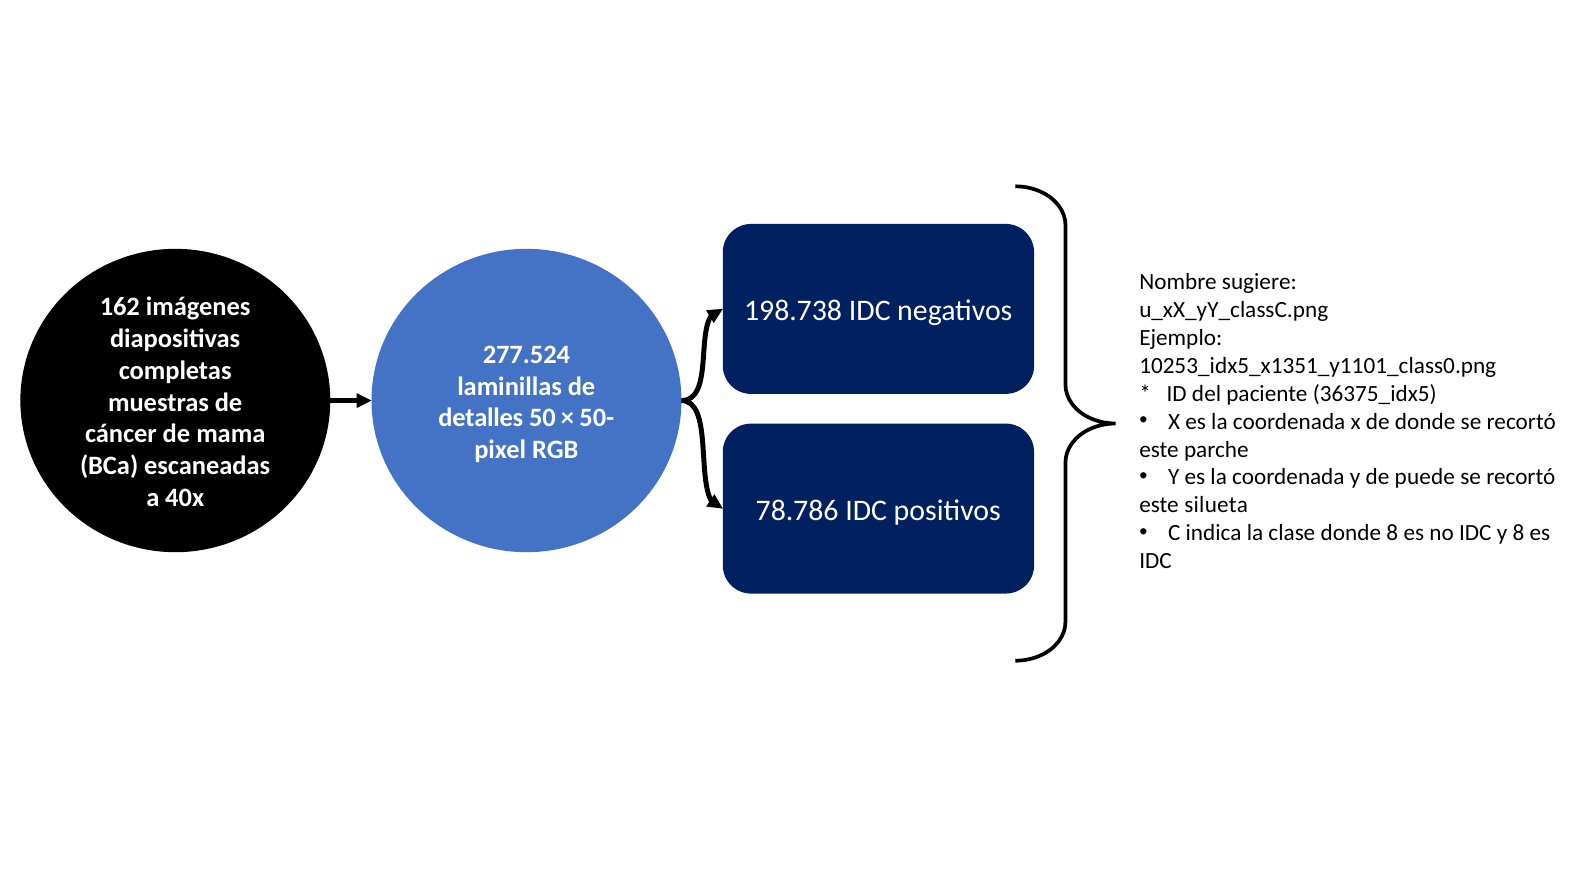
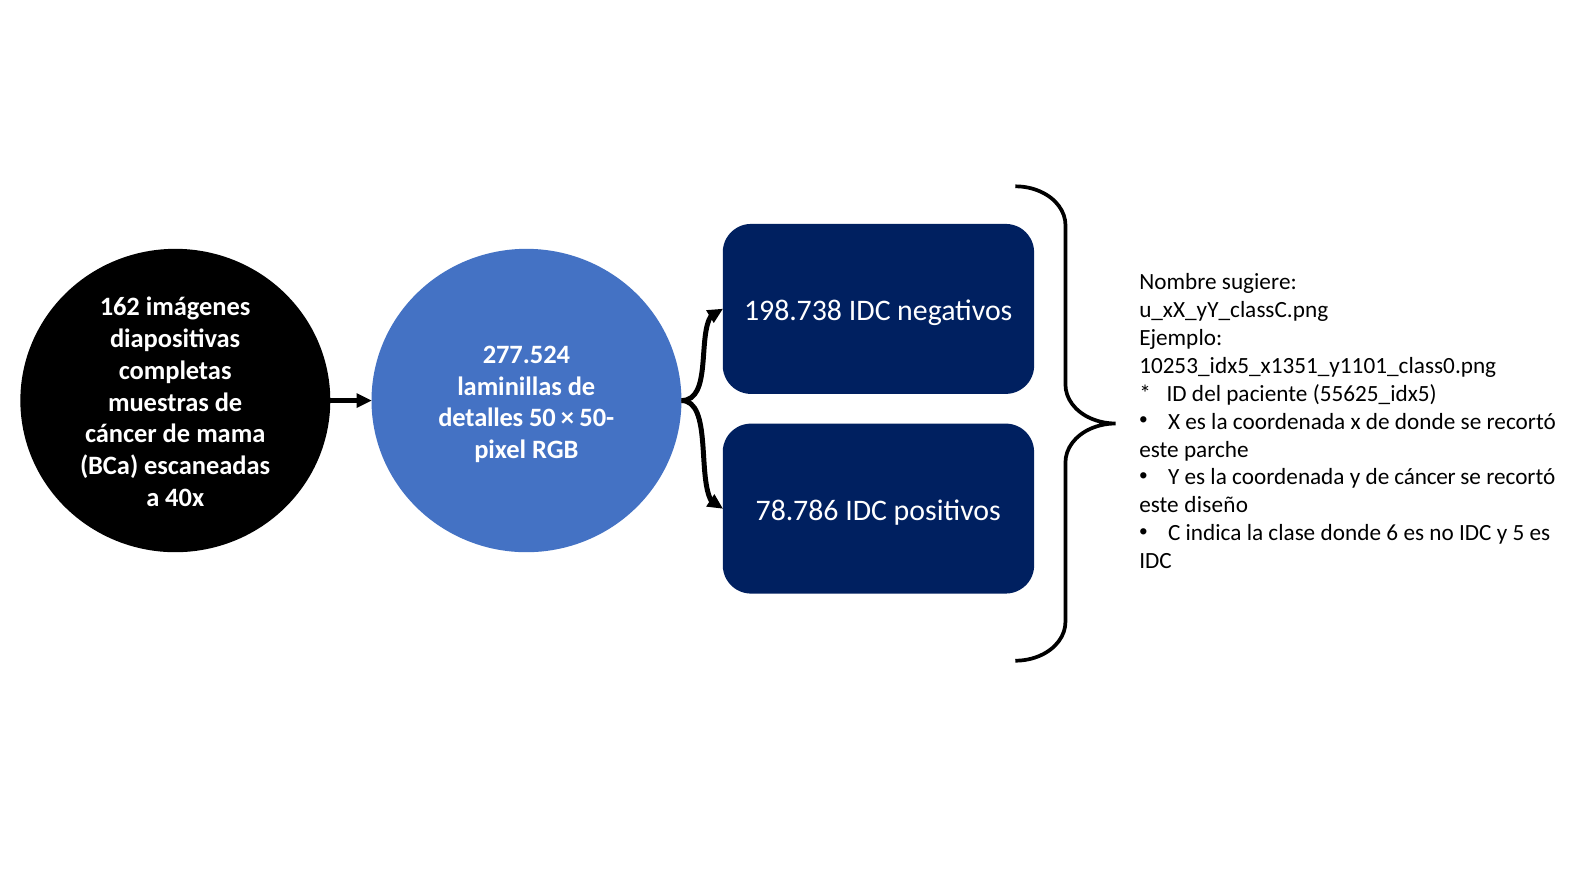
36375_idx5: 36375_idx5 -> 55625_idx5
y de puede: puede -> cáncer
silueta: silueta -> diseño
donde 8: 8 -> 6
y 8: 8 -> 5
